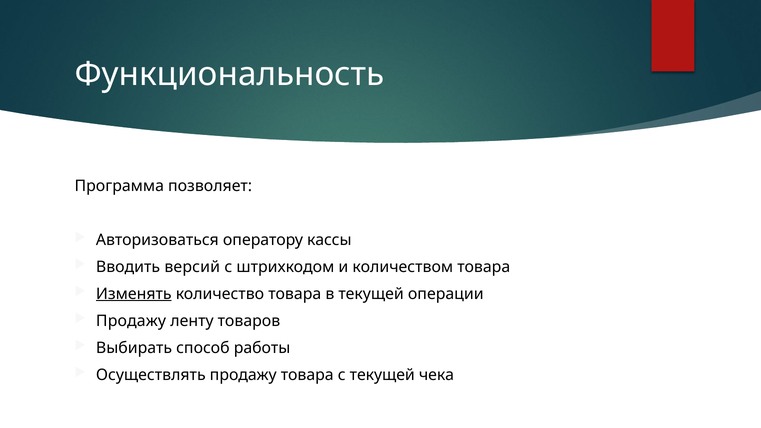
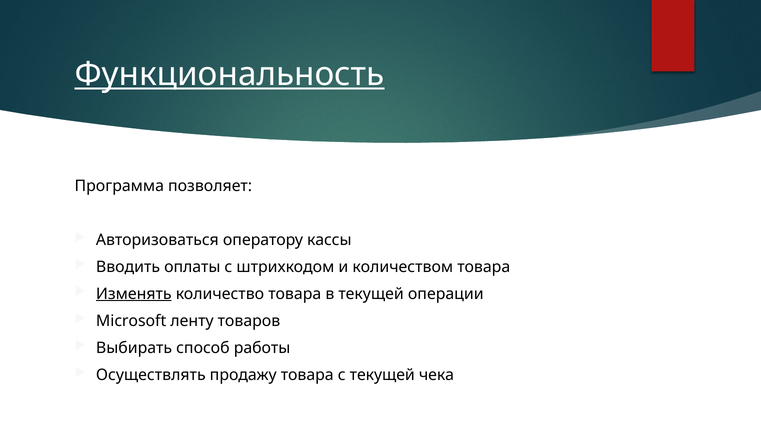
Функциональность underline: none -> present
версий: версий -> оплаты
Продажу at (131, 321): Продажу -> Microsoft
